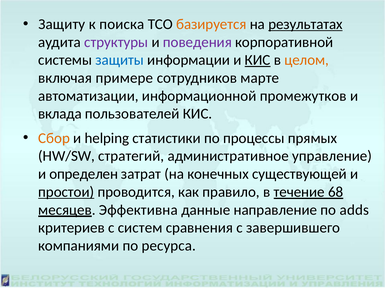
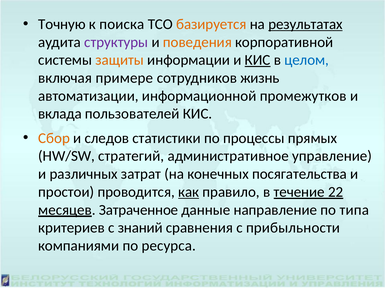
Защиту: Защиту -> Точную
поведения colour: purple -> orange
защиты colour: blue -> orange
целом colour: orange -> blue
марте: марте -> жизнь
helping: helping -> следов
определен: определен -> различных
существующей: существующей -> посягательства
простои underline: present -> none
как underline: none -> present
68: 68 -> 22
Эффективна: Эффективна -> Затраченное
adds: adds -> типа
систем: систем -> знаний
завершившего: завершившего -> прибыльности
